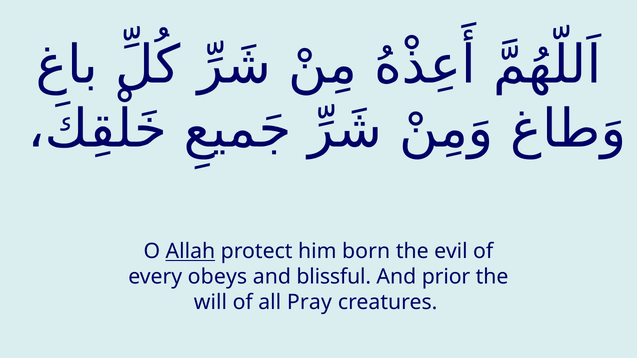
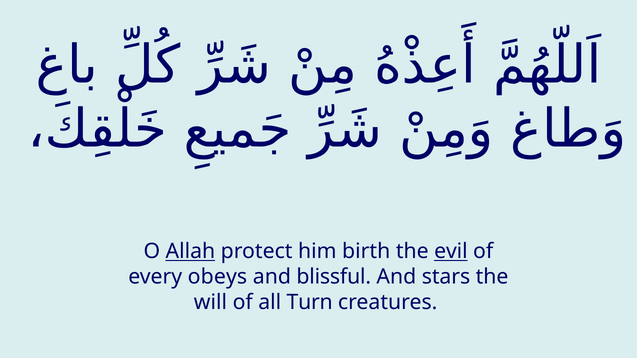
born: born -> birth
evil underline: none -> present
prior: prior -> stars
Pray: Pray -> Turn
